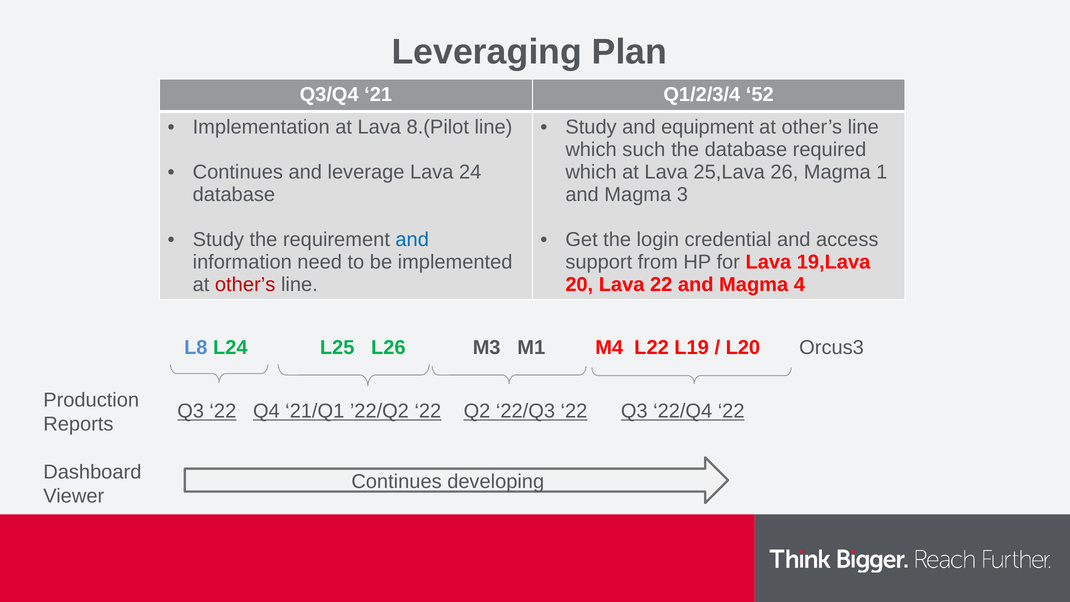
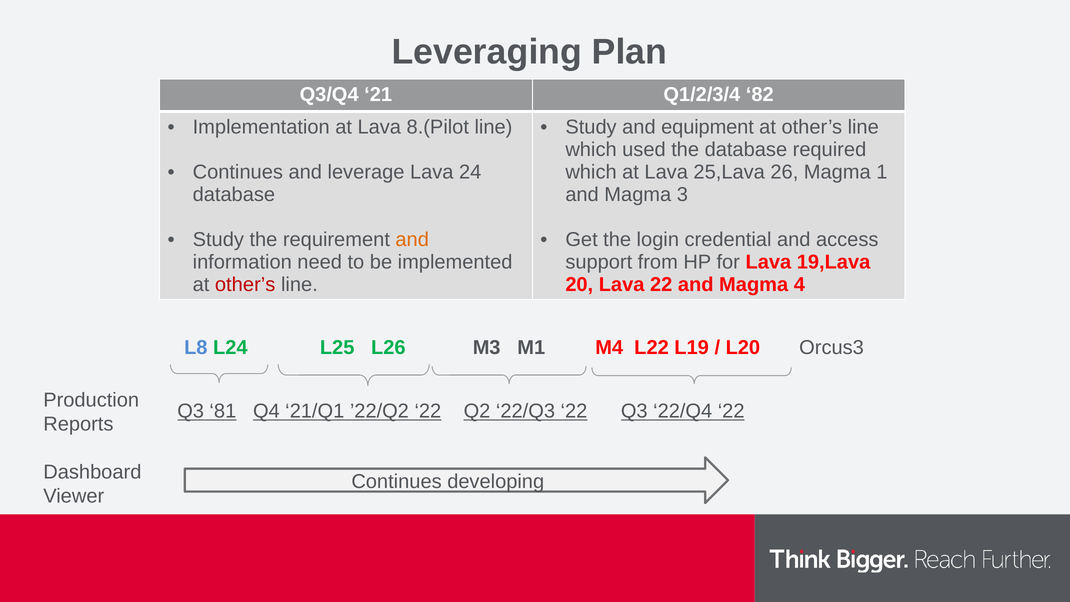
52: 52 -> 82
such: such -> used
and at (412, 240) colour: blue -> orange
Q3 22: 22 -> 81
